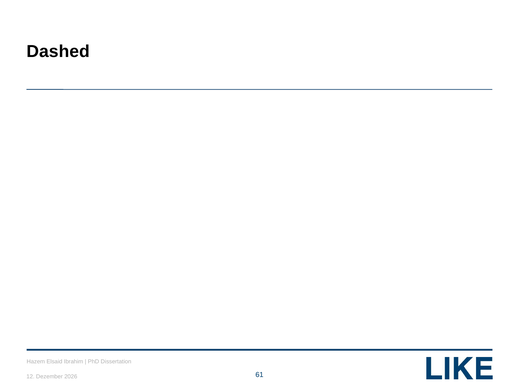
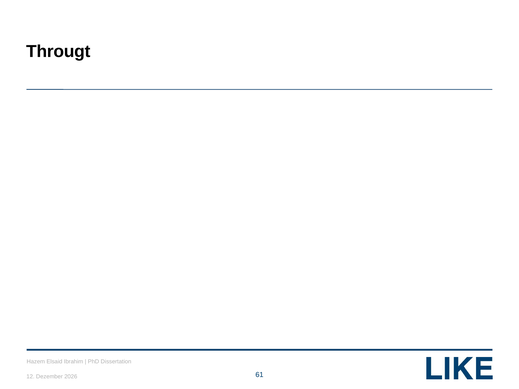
Dashed: Dashed -> Througt
